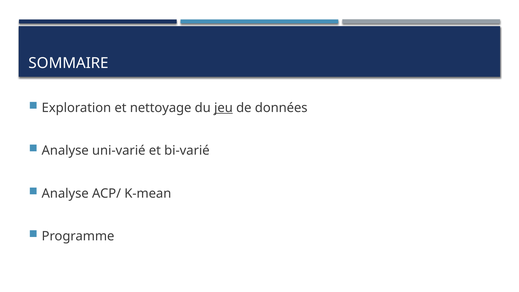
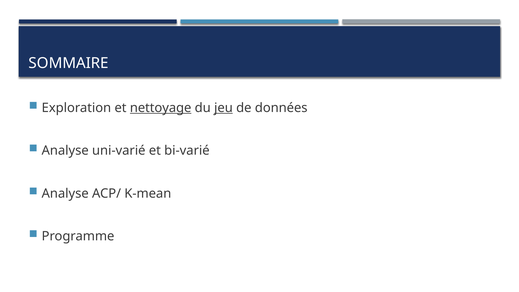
nettoyage underline: none -> present
